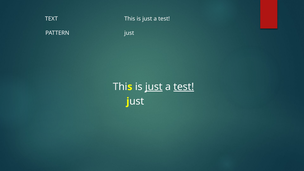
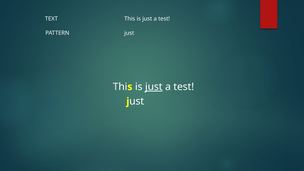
test at (184, 87) underline: present -> none
